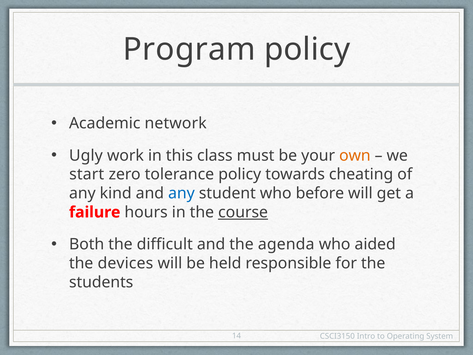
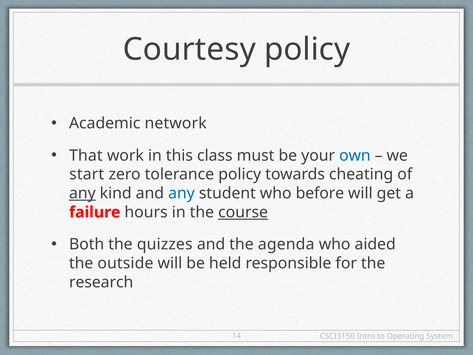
Program: Program -> Courtesy
Ugly: Ugly -> That
own colour: orange -> blue
any at (82, 193) underline: none -> present
difficult: difficult -> quizzes
devices: devices -> outside
students: students -> research
